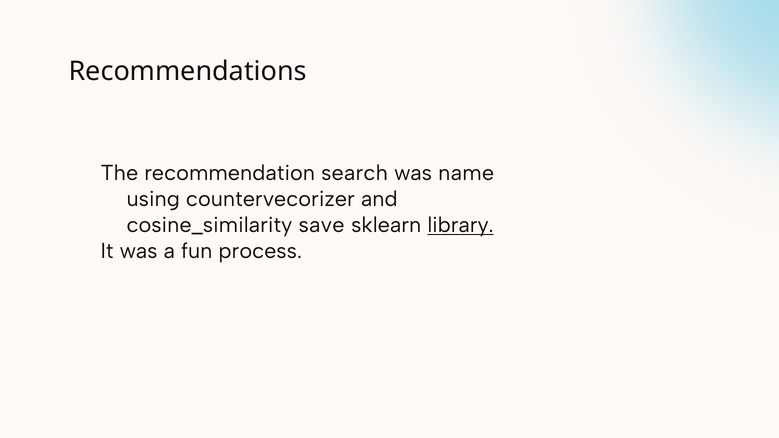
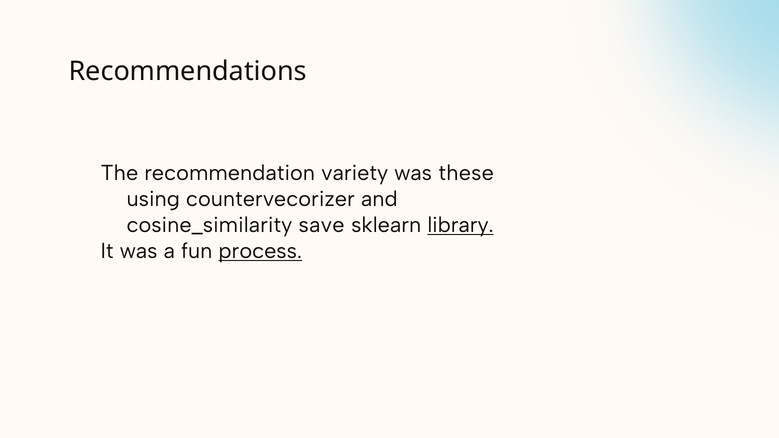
search: search -> variety
name: name -> these
process underline: none -> present
